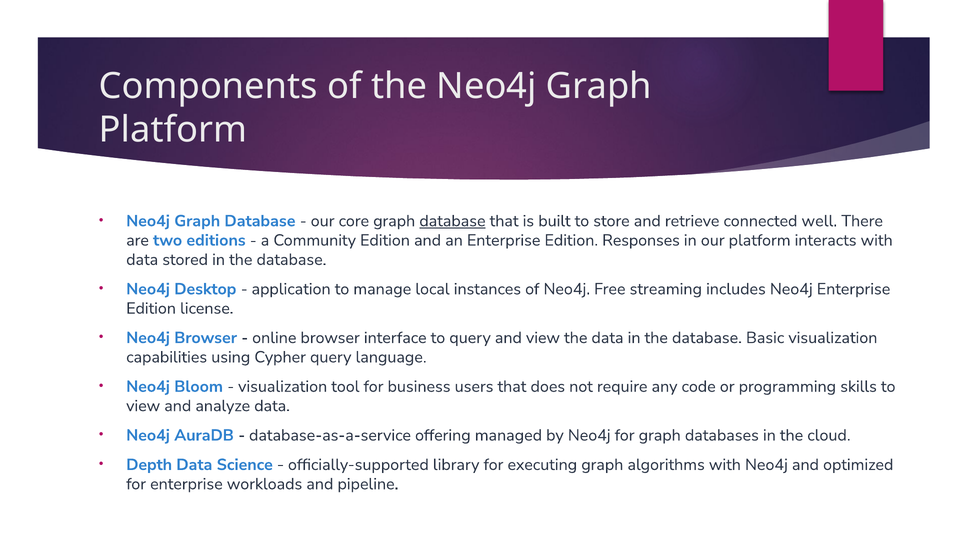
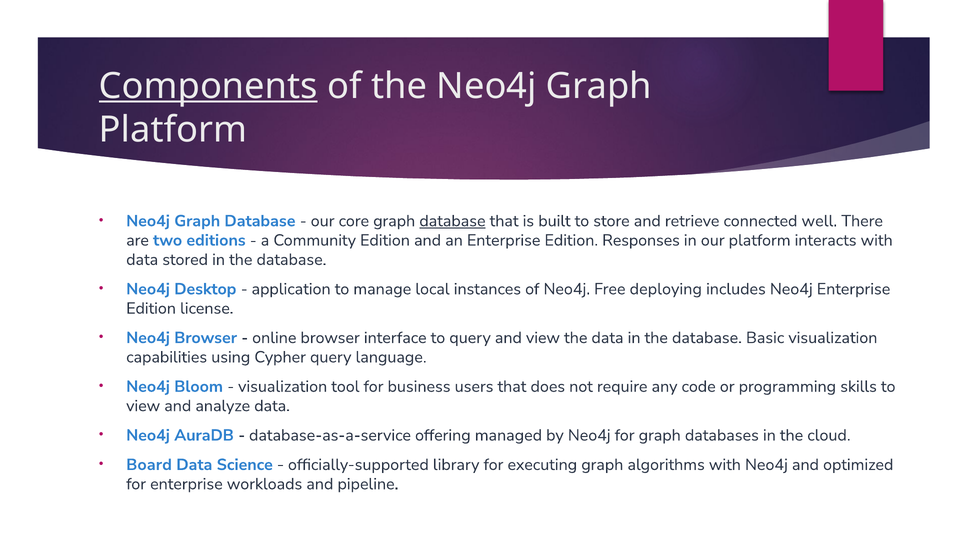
Components underline: none -> present
streaming: streaming -> deploying
Depth: Depth -> Board
